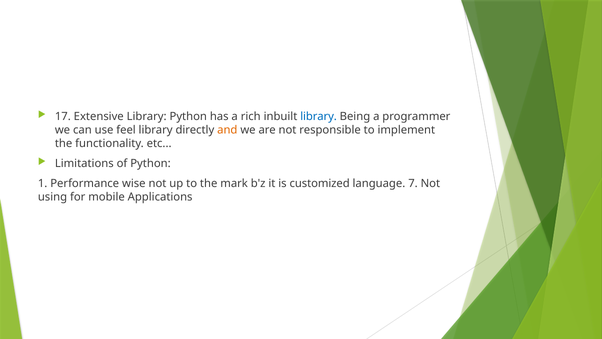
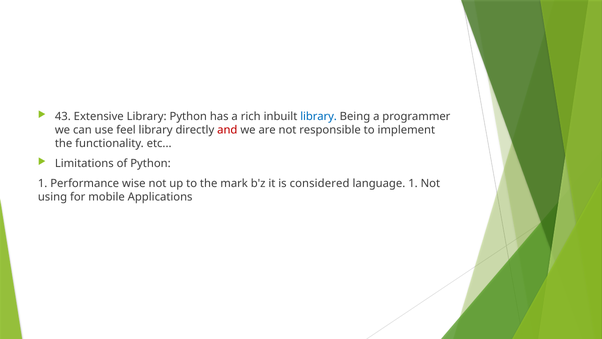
17: 17 -> 43
and colour: orange -> red
customized: customized -> considered
language 7: 7 -> 1
